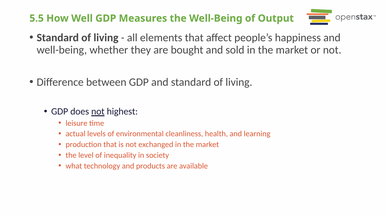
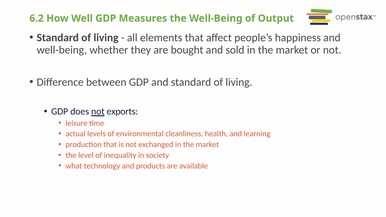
5.5: 5.5 -> 6.2
highest: highest -> exports
